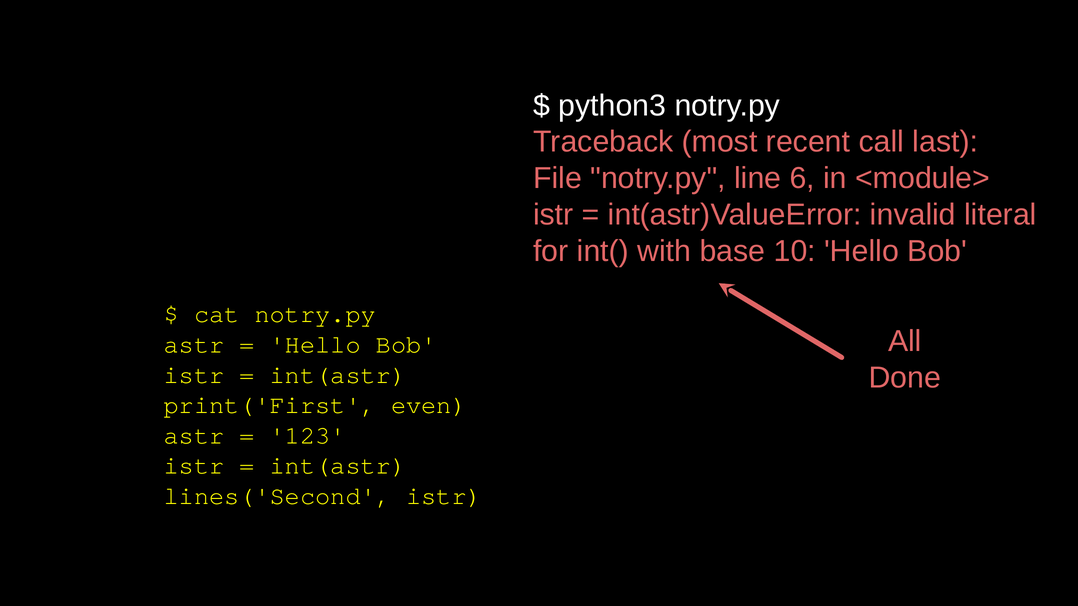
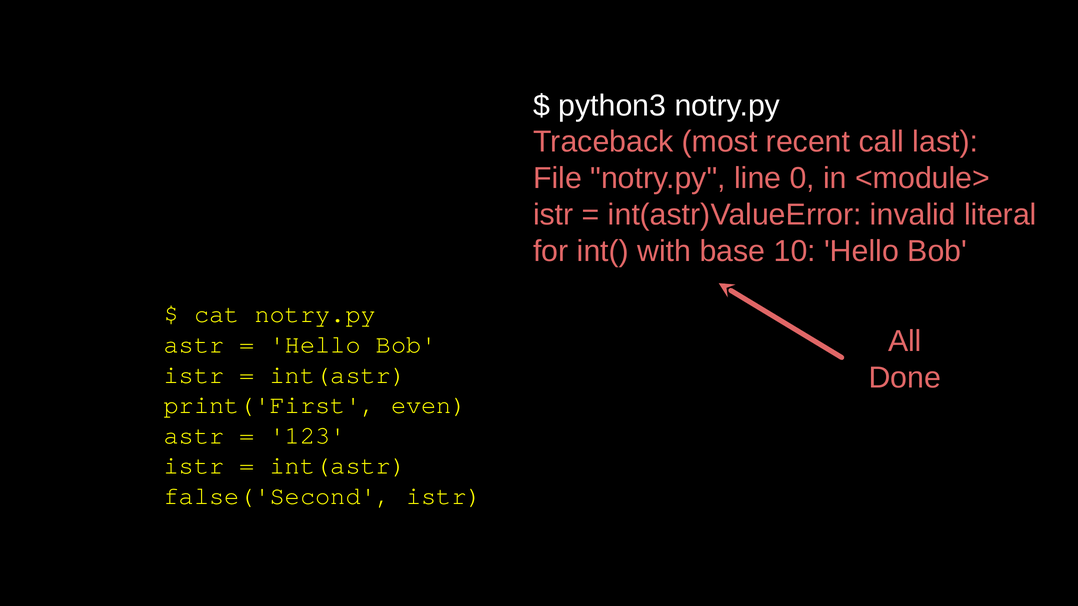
6: 6 -> 0
lines('Second: lines('Second -> false('Second
